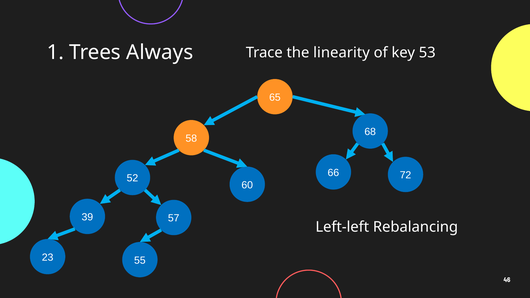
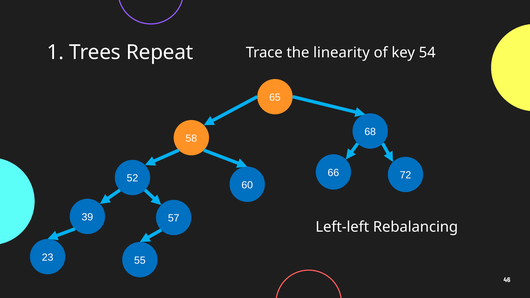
Always: Always -> Repeat
53: 53 -> 54
